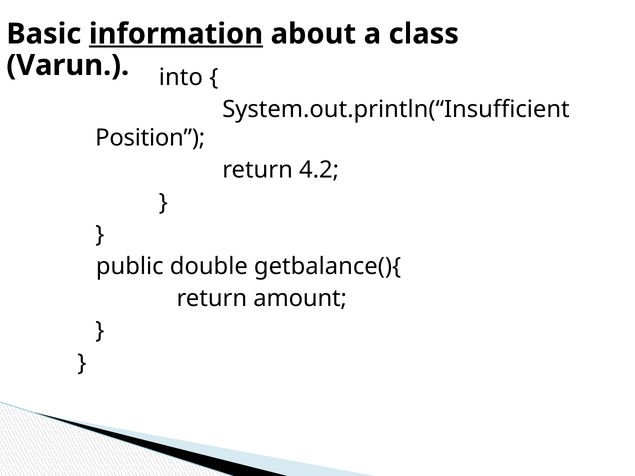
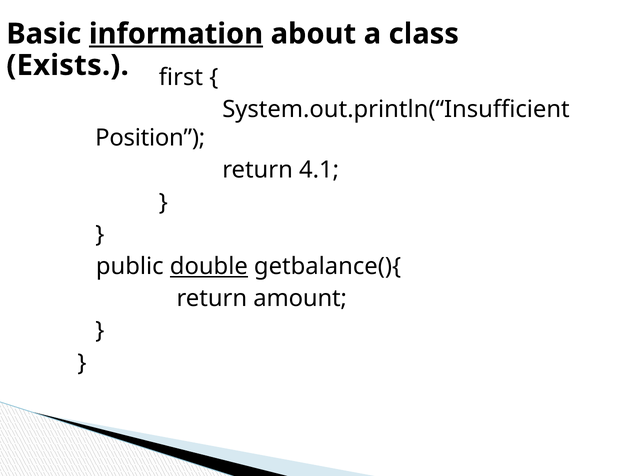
Varun: Varun -> Exists
into: into -> first
4.2: 4.2 -> 4.1
double underline: none -> present
